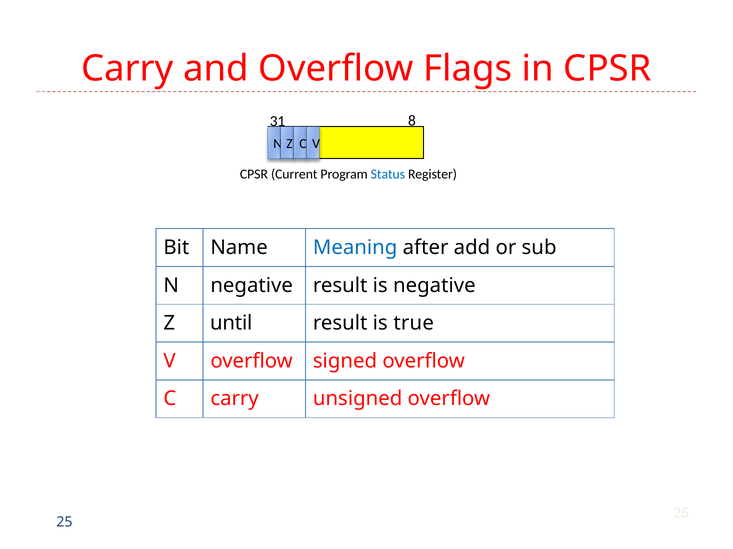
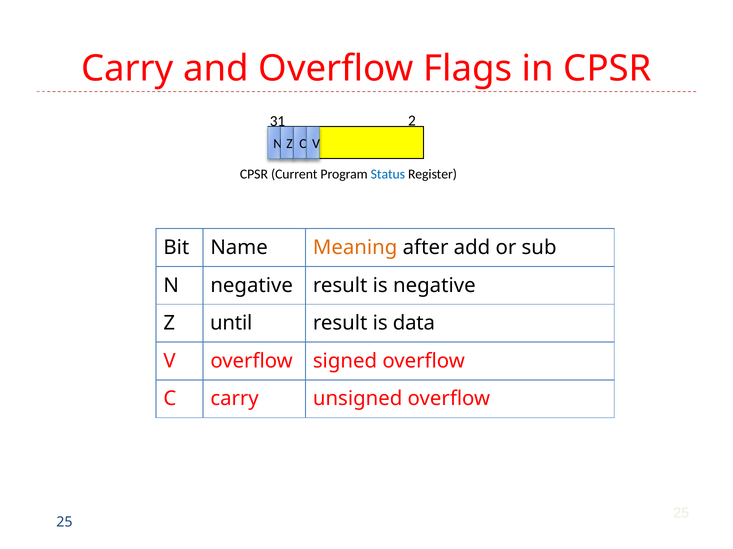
8: 8 -> 2
Meaning colour: blue -> orange
true: true -> data
